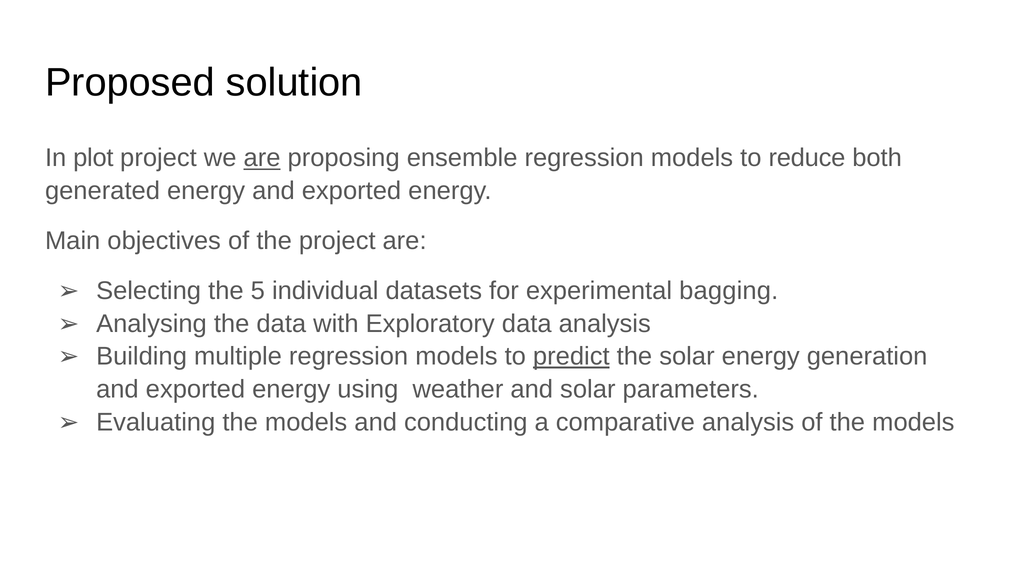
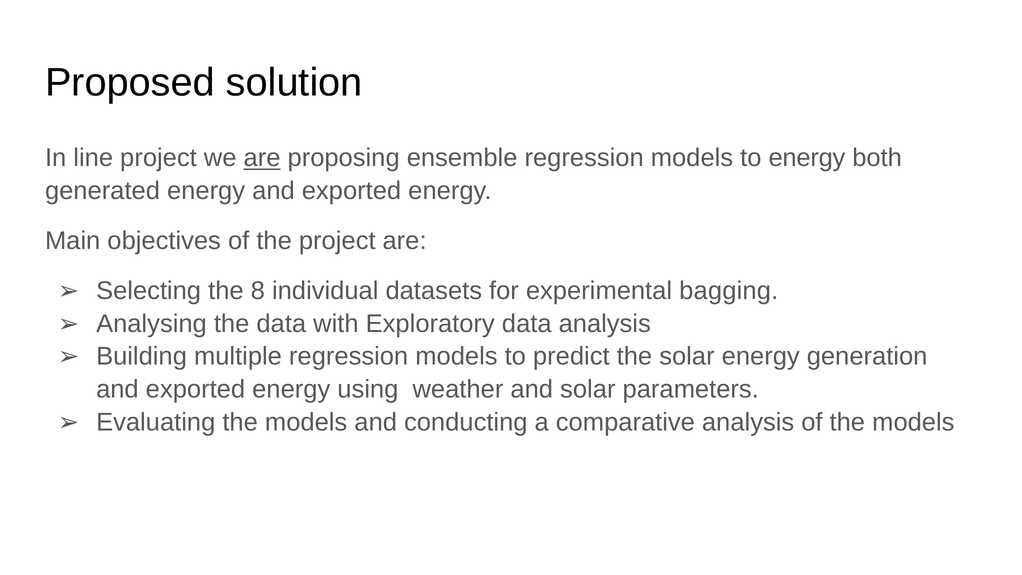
plot: plot -> line
to reduce: reduce -> energy
5: 5 -> 8
predict underline: present -> none
